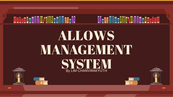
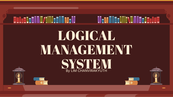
ALLOWS: ALLOWS -> LOGICAL
